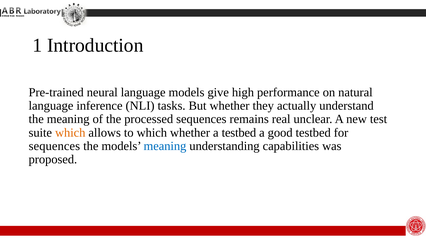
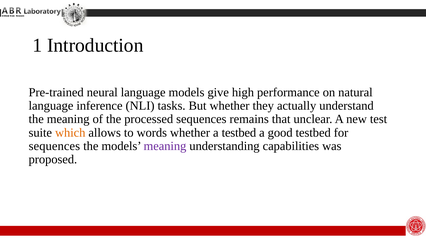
real: real -> that
to which: which -> words
meaning at (165, 146) colour: blue -> purple
